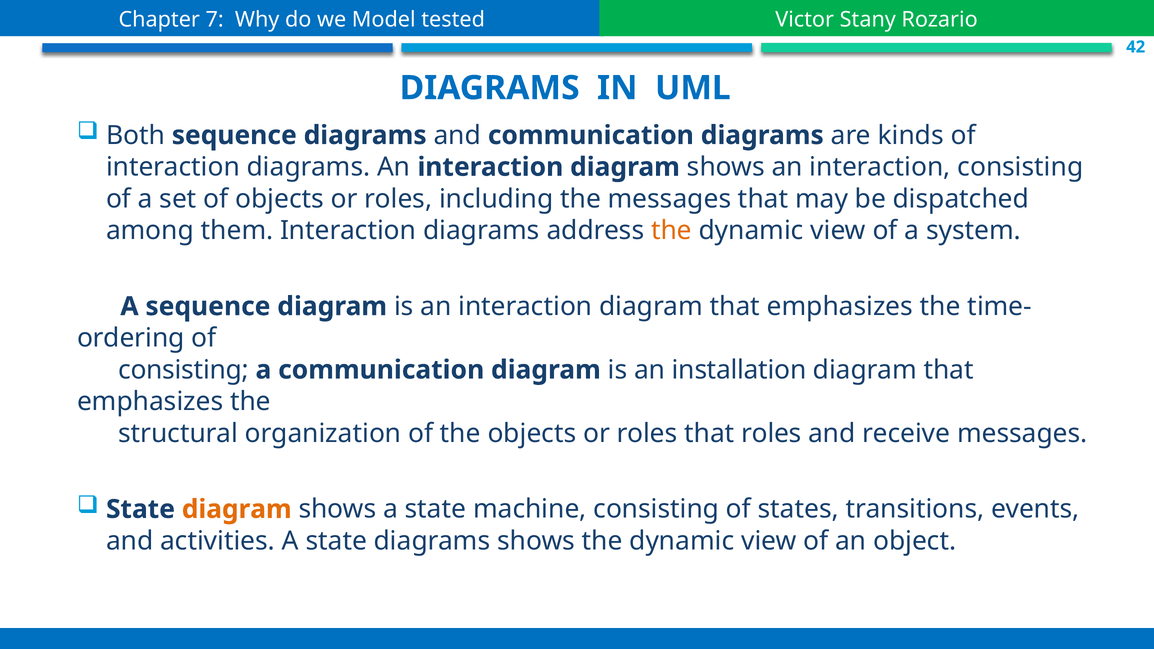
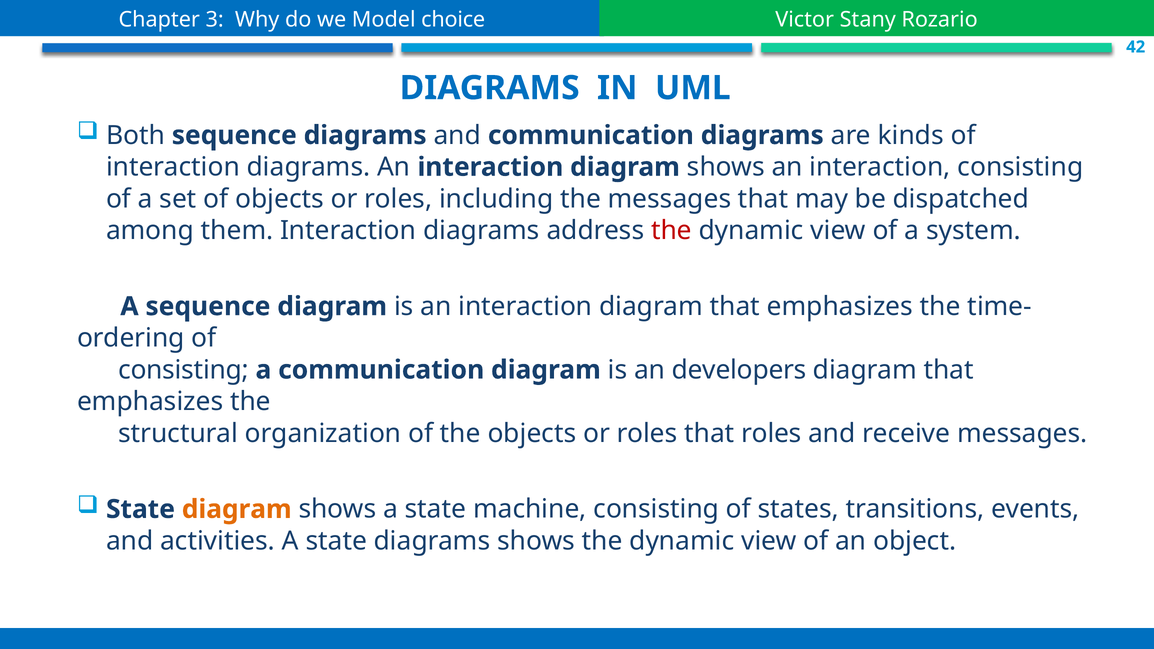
7: 7 -> 3
tested: tested -> choice
the at (671, 231) colour: orange -> red
installation: installation -> developers
